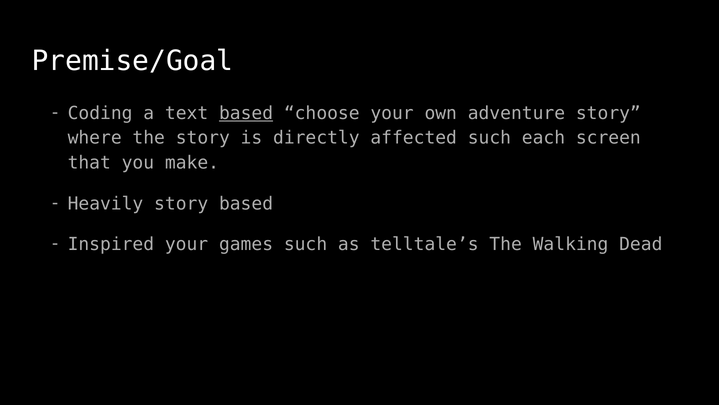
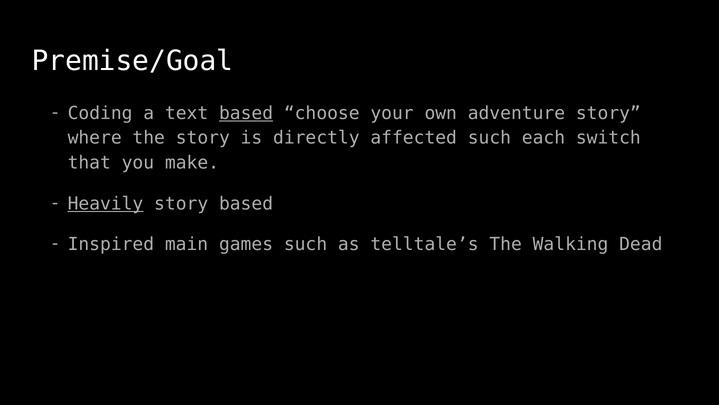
screen: screen -> switch
Heavily underline: none -> present
Inspired your: your -> main
